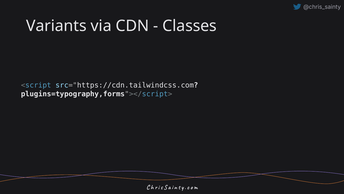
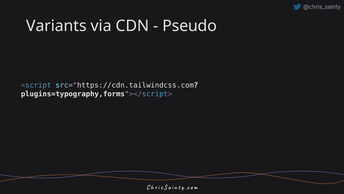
Classes: Classes -> Pseudo
